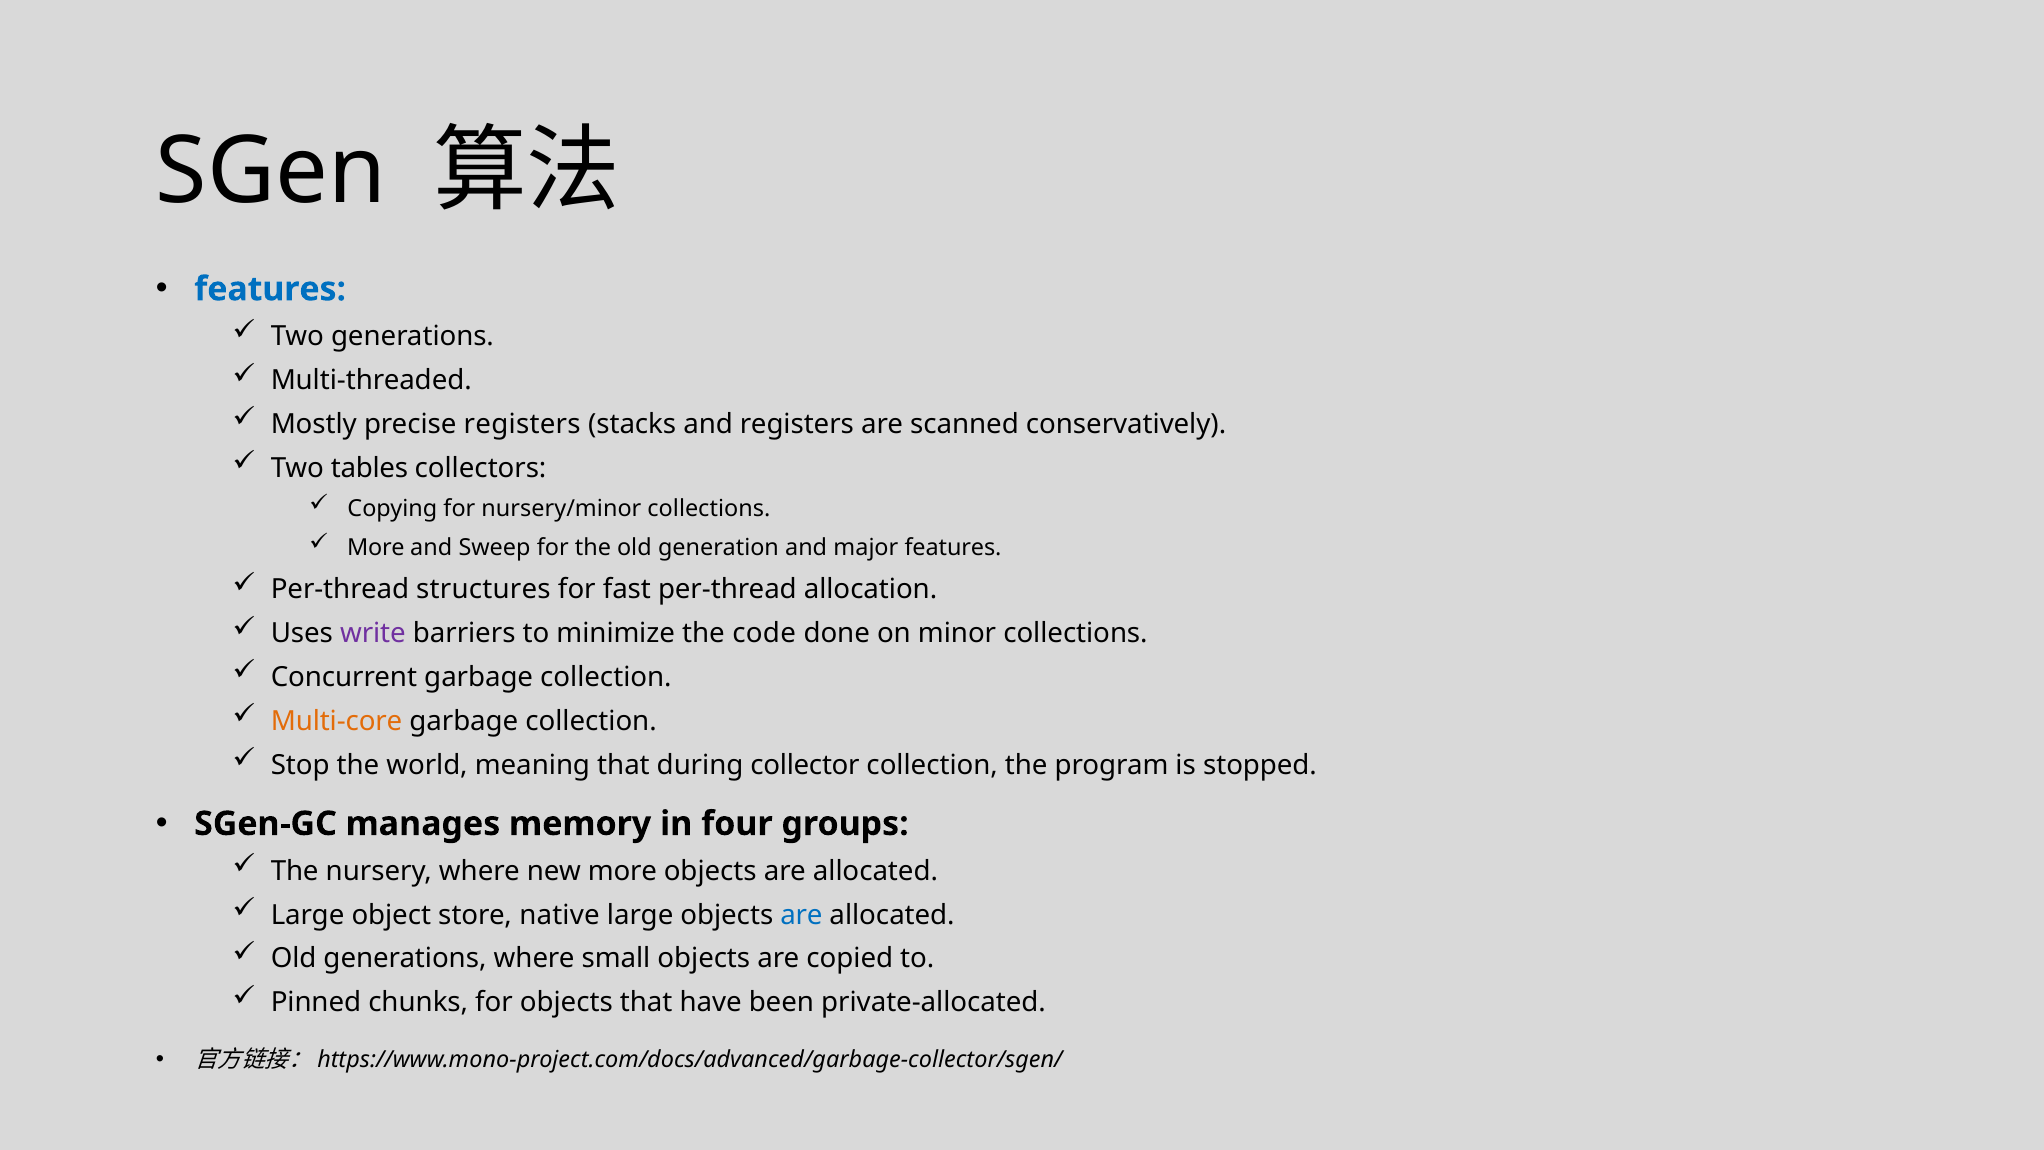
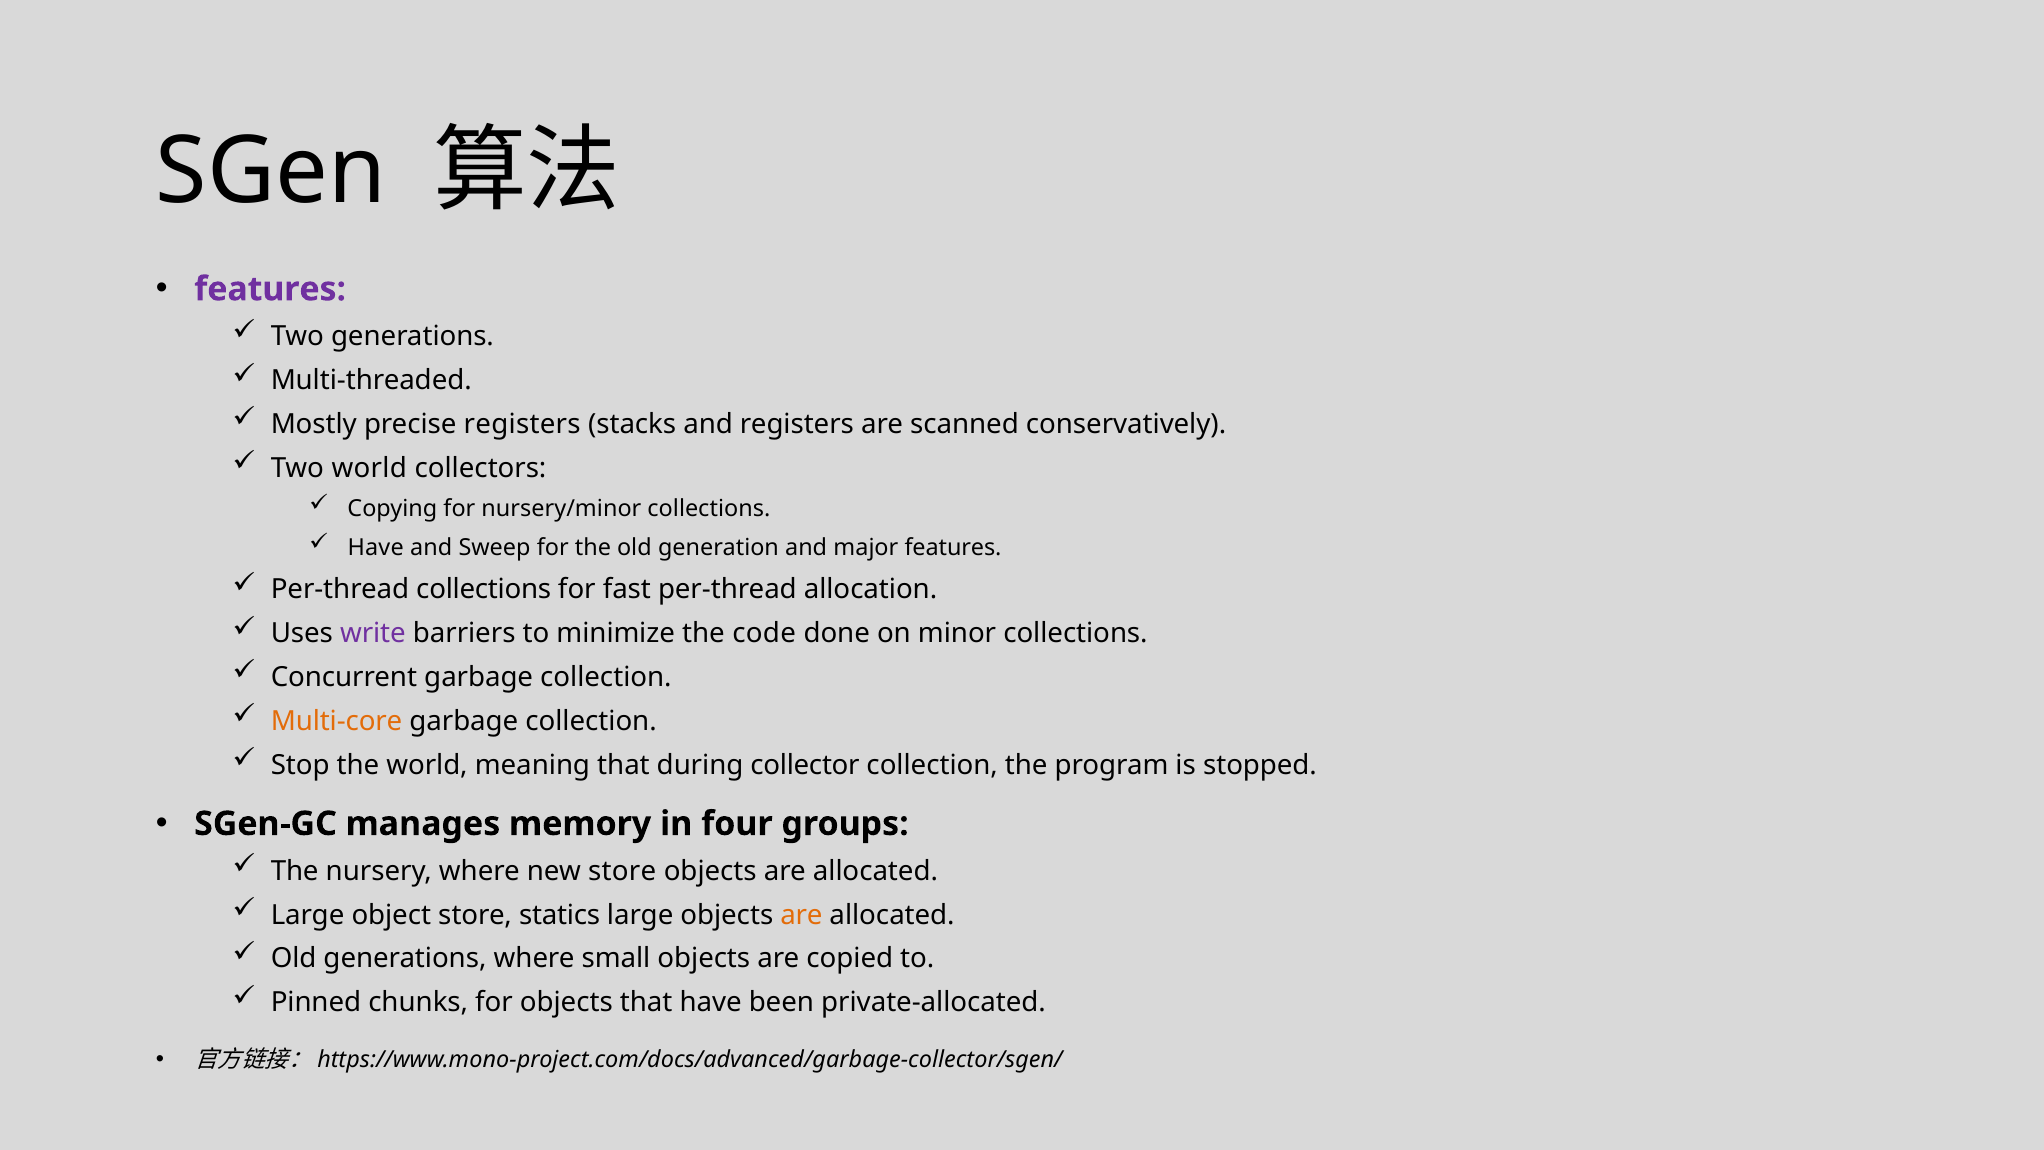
features at (270, 289) colour: blue -> purple
Two tables: tables -> world
More at (376, 548): More -> Have
Per-thread structures: structures -> collections
new more: more -> store
native: native -> statics
are at (802, 915) colour: blue -> orange
